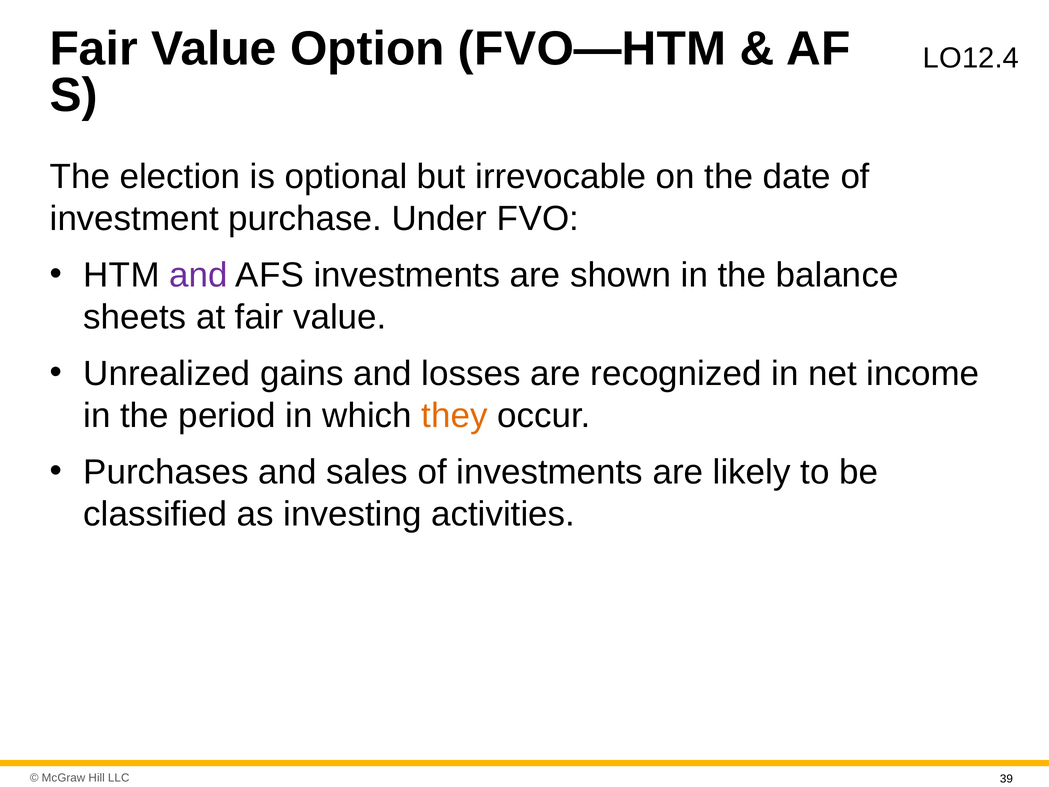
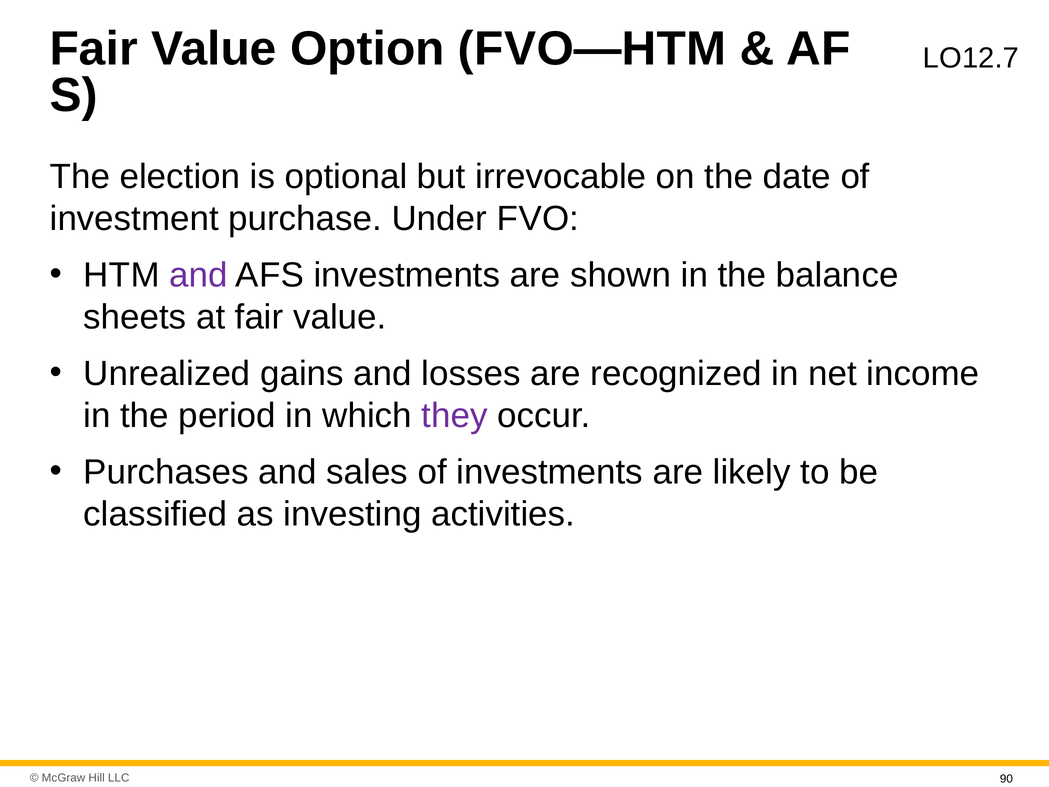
O12.4: O12.4 -> O12.7
they colour: orange -> purple
39: 39 -> 90
